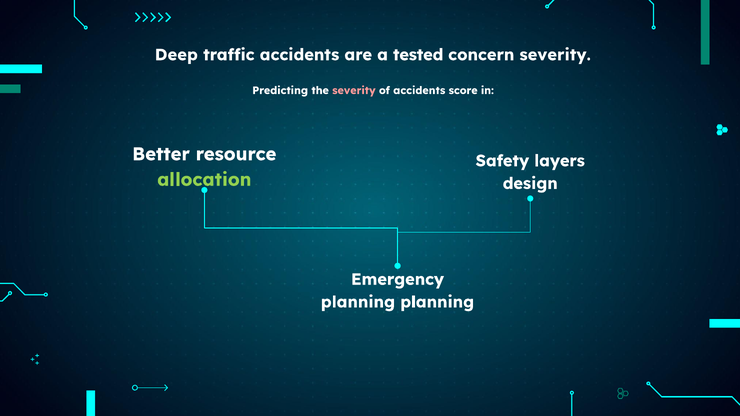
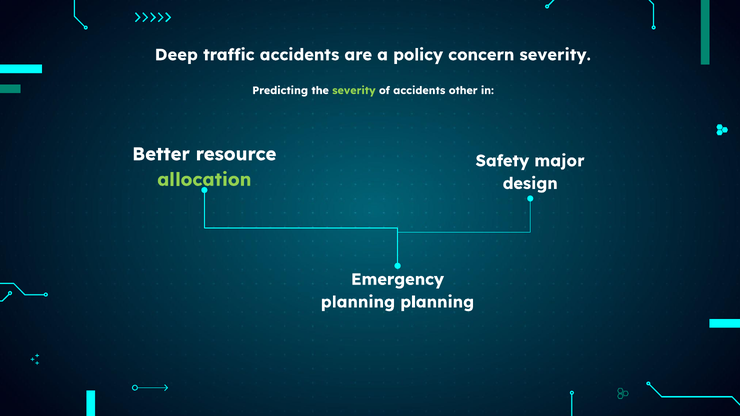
tested: tested -> policy
severity at (354, 91) colour: pink -> light green
score: score -> other
layers: layers -> major
